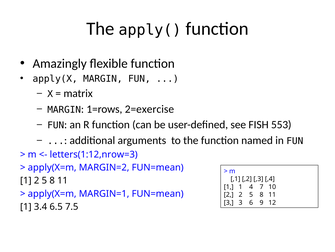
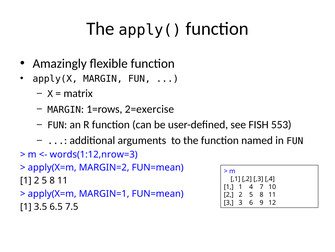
letters(1:12,nrow=3: letters(1:12,nrow=3 -> words(1:12,nrow=3
3.4: 3.4 -> 3.5
